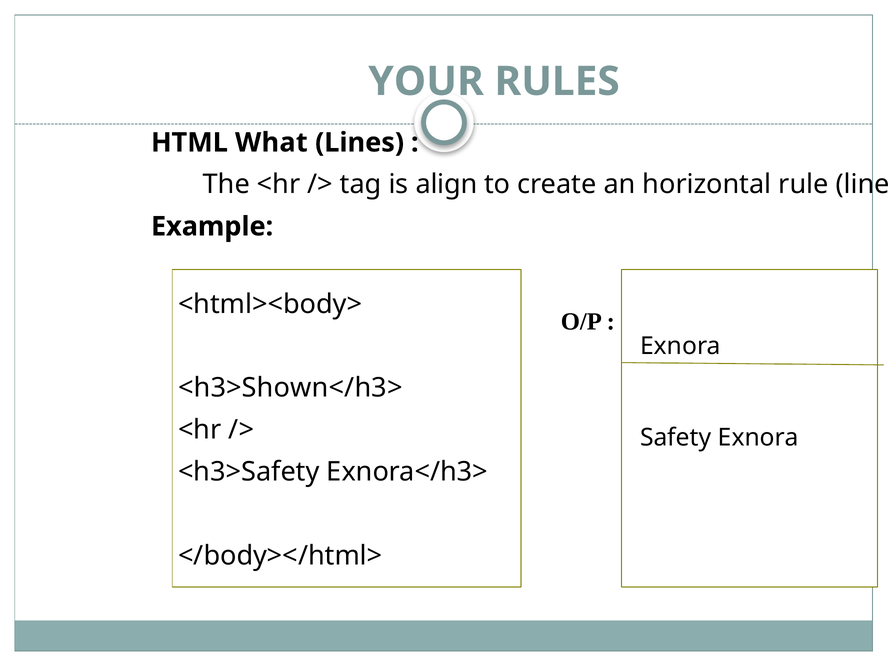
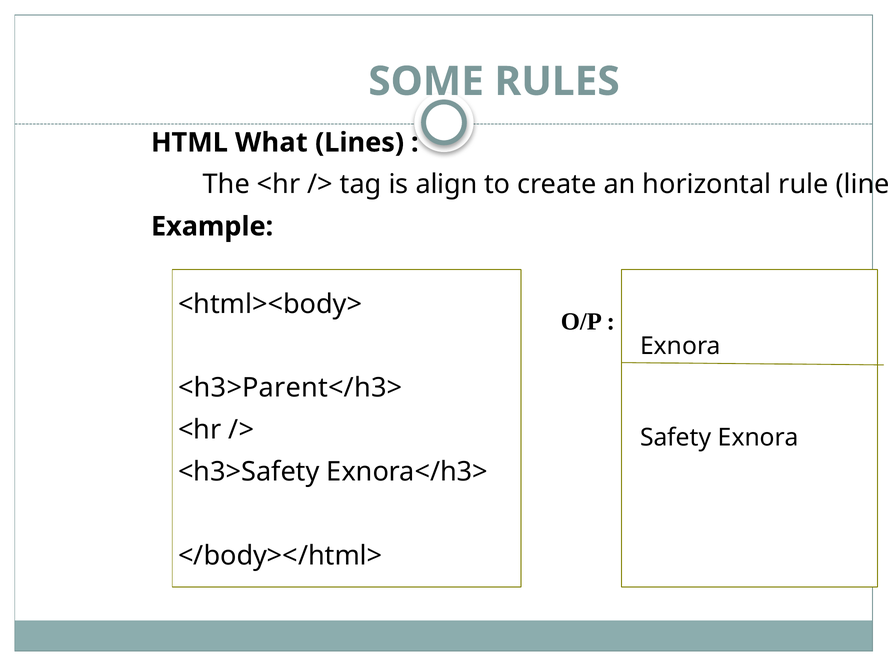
YOUR: YOUR -> SOME
<h3>Shown</h3>: <h3>Shown</h3> -> <h3>Parent</h3>
